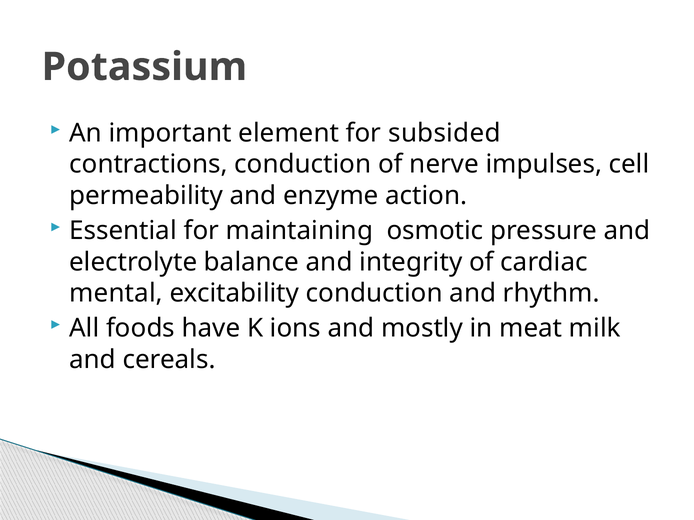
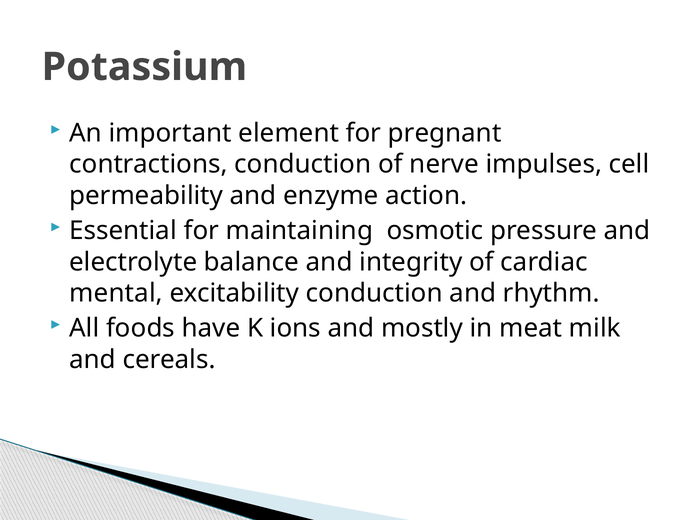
subsided: subsided -> pregnant
